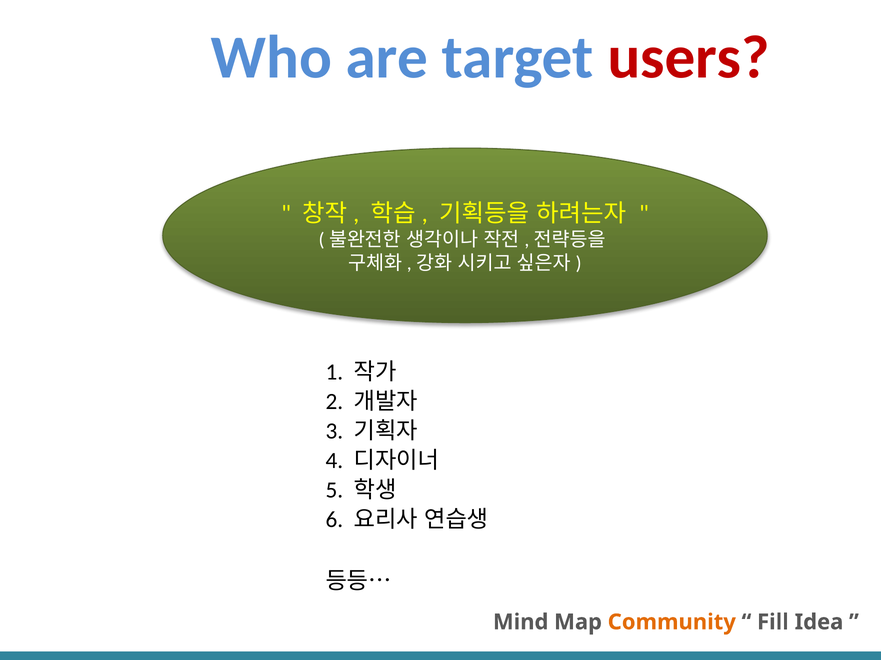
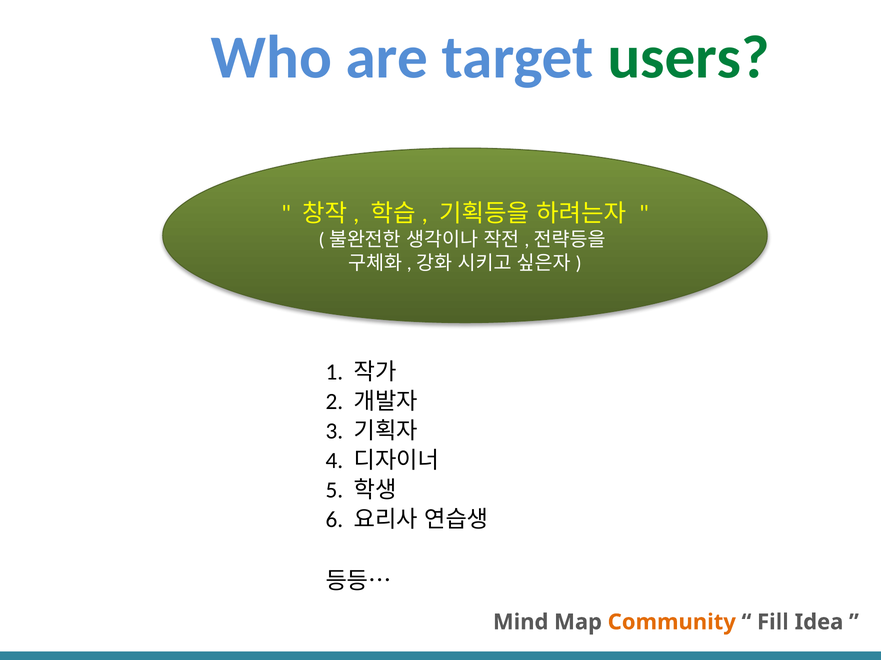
users colour: red -> green
